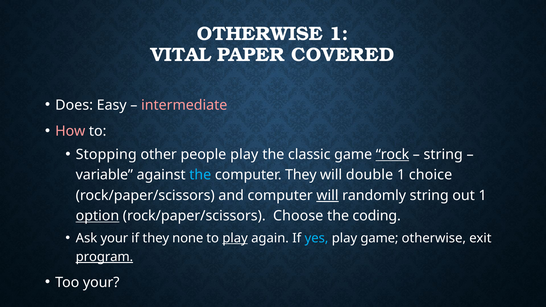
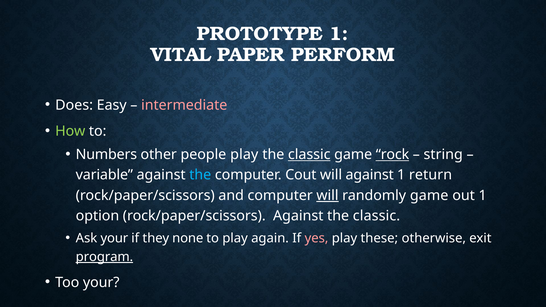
OTHERWISE at (260, 34): OTHERWISE -> PROTOTYPE
COVERED: COVERED -> PERFORM
How colour: pink -> light green
Stopping: Stopping -> Numbers
classic at (309, 155) underline: none -> present
computer They: They -> Cout
will double: double -> against
choice: choice -> return
randomly string: string -> game
option underline: present -> none
rock/paper/scissors Choose: Choose -> Against
coding at (377, 216): coding -> classic
play at (235, 238) underline: present -> none
yes colour: light blue -> pink
play game: game -> these
